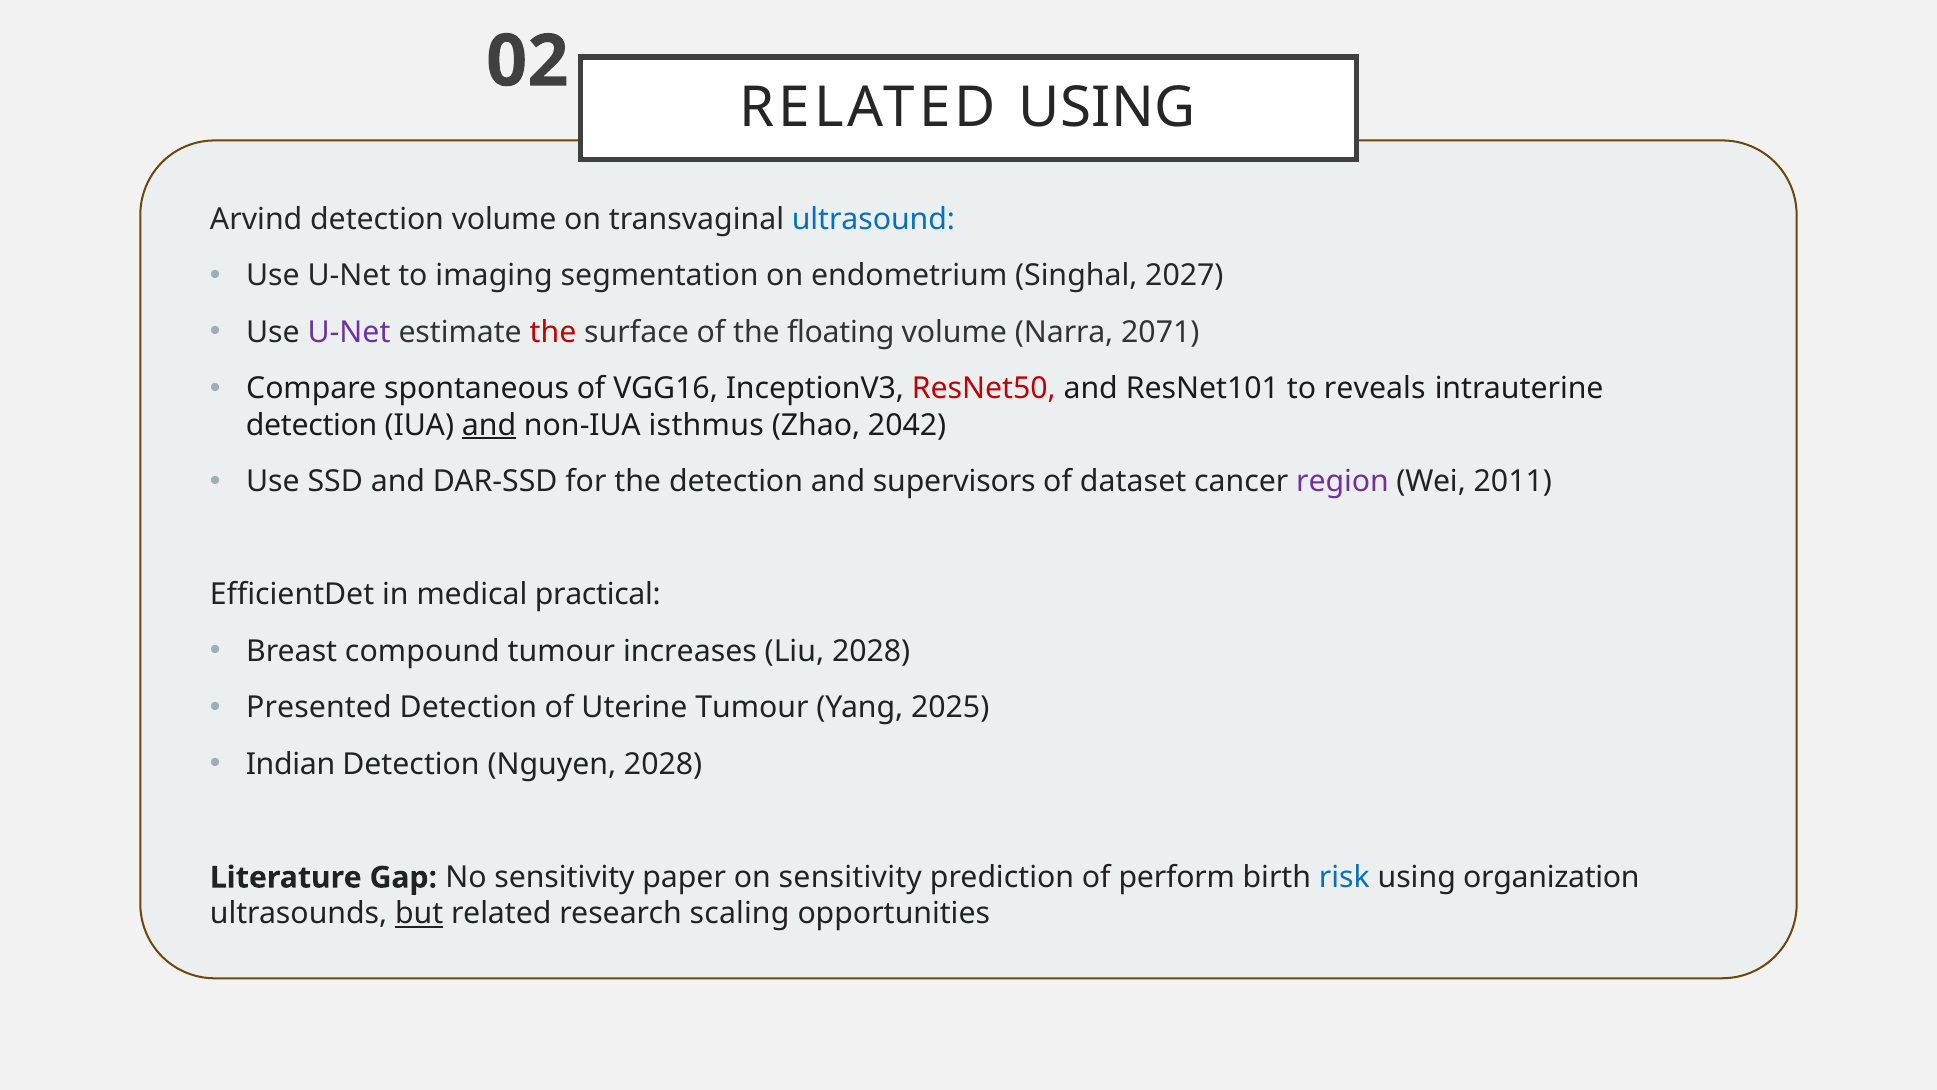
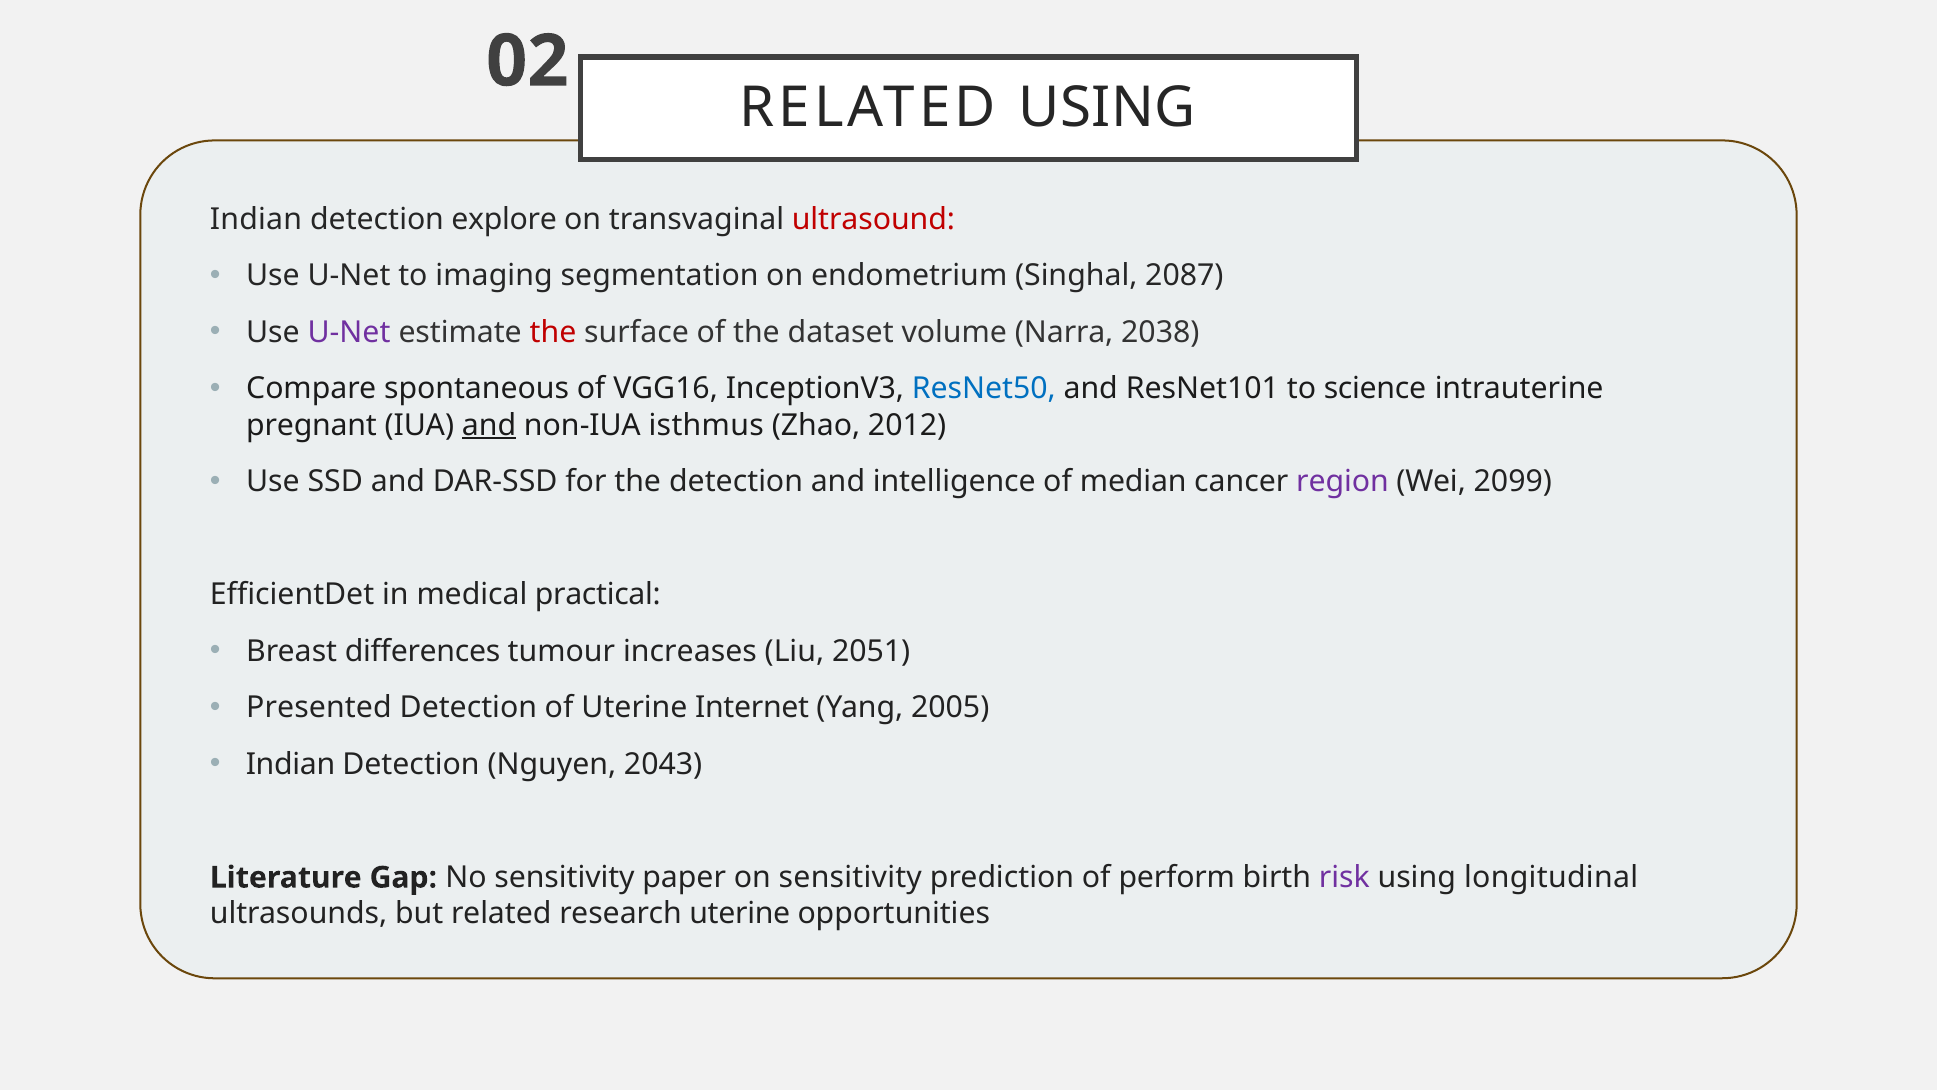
Arvind at (256, 219): Arvind -> Indian
detection volume: volume -> explore
ultrasound colour: blue -> red
2027: 2027 -> 2087
floating: floating -> dataset
2071: 2071 -> 2038
ResNet50 colour: red -> blue
reveals: reveals -> science
detection at (312, 425): detection -> pregnant
2042: 2042 -> 2012
supervisors: supervisors -> intelligence
dataset: dataset -> median
2011: 2011 -> 2099
compound: compound -> differences
Liu 2028: 2028 -> 2051
Uterine Tumour: Tumour -> Internet
2025: 2025 -> 2005
Nguyen 2028: 2028 -> 2043
risk colour: blue -> purple
organization: organization -> longitudinal
but underline: present -> none
research scaling: scaling -> uterine
